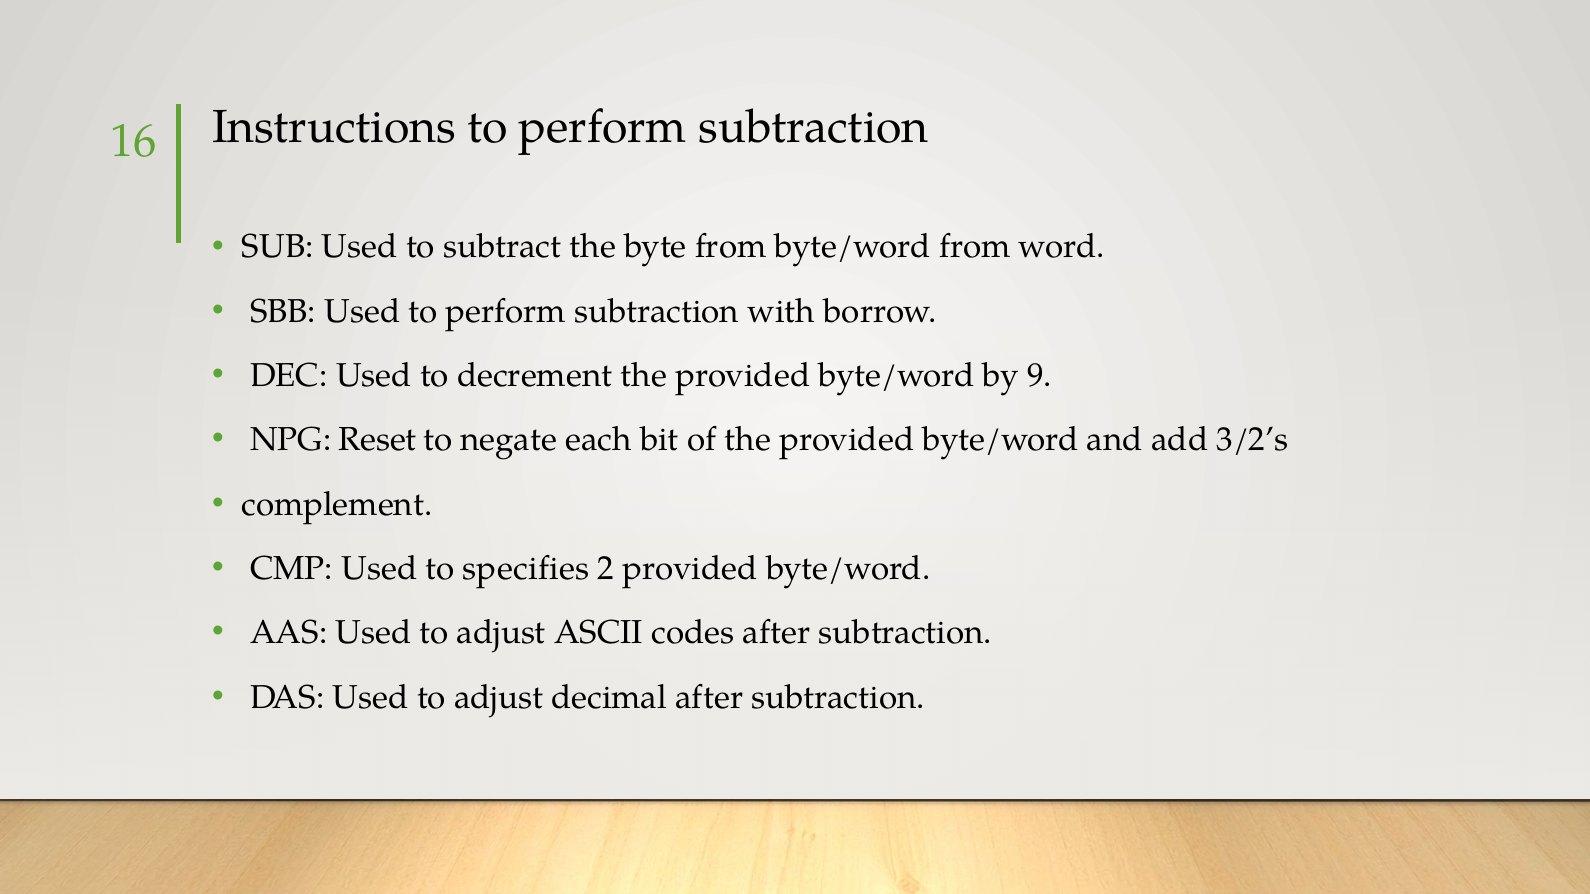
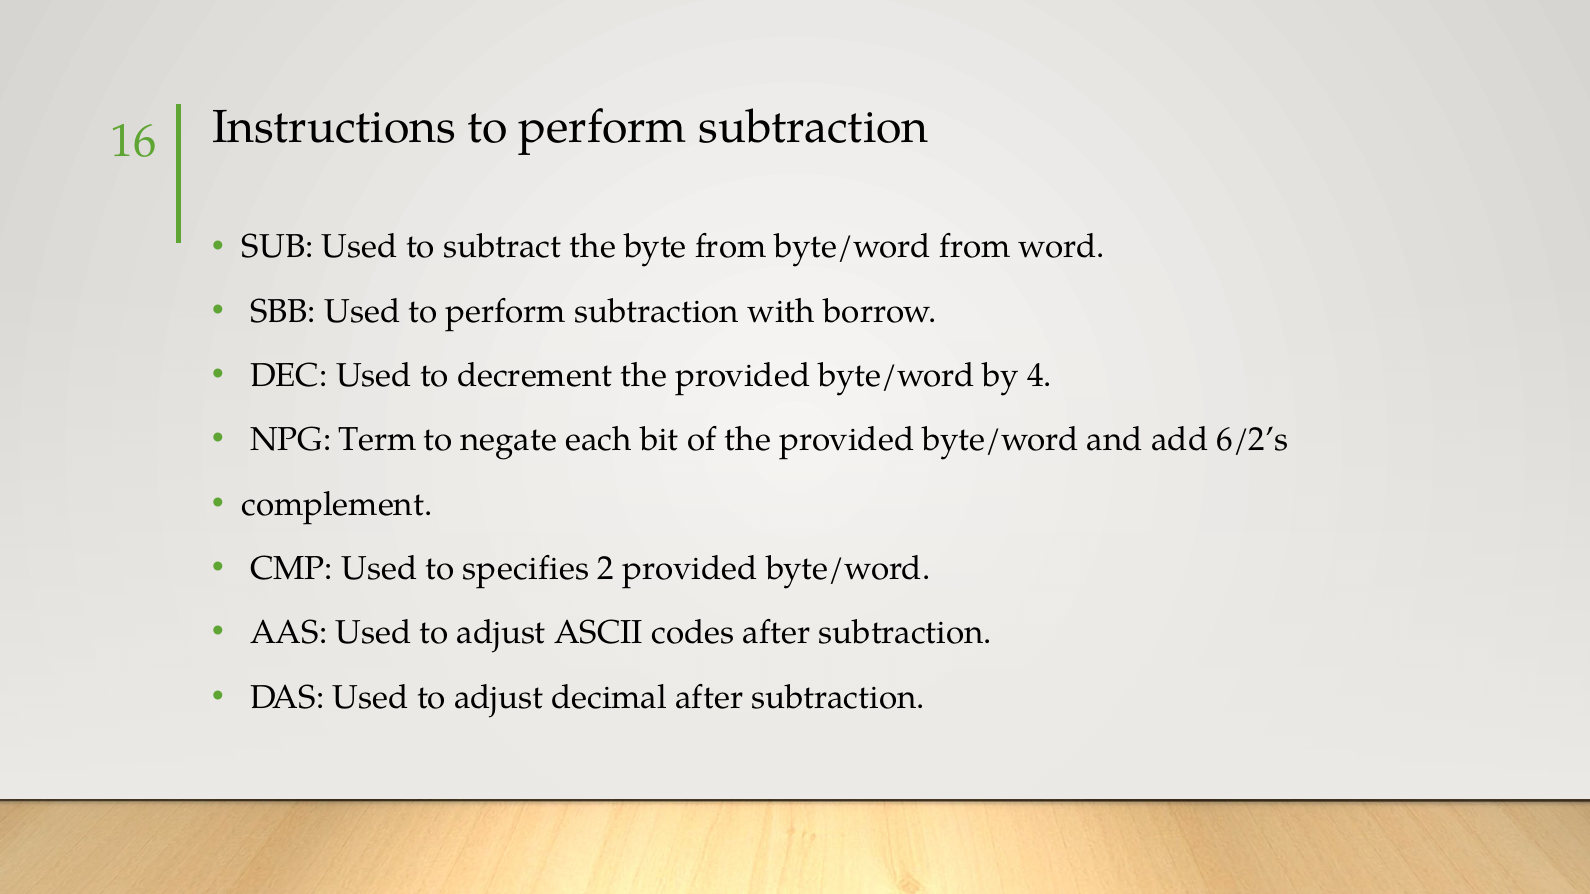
9: 9 -> 4
Reset: Reset -> Term
3/2’s: 3/2’s -> 6/2’s
